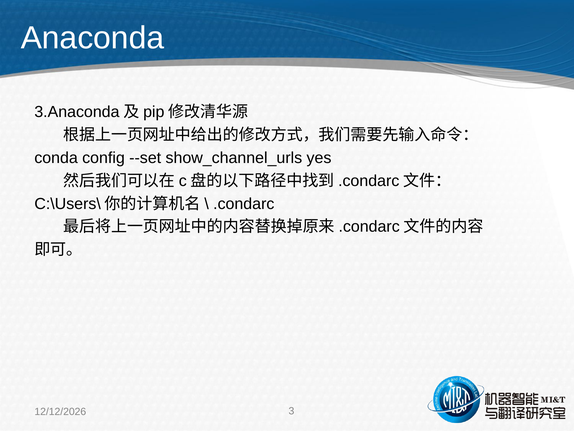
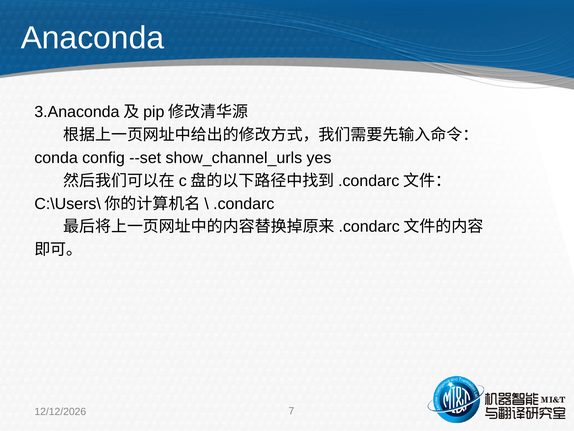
3: 3 -> 7
